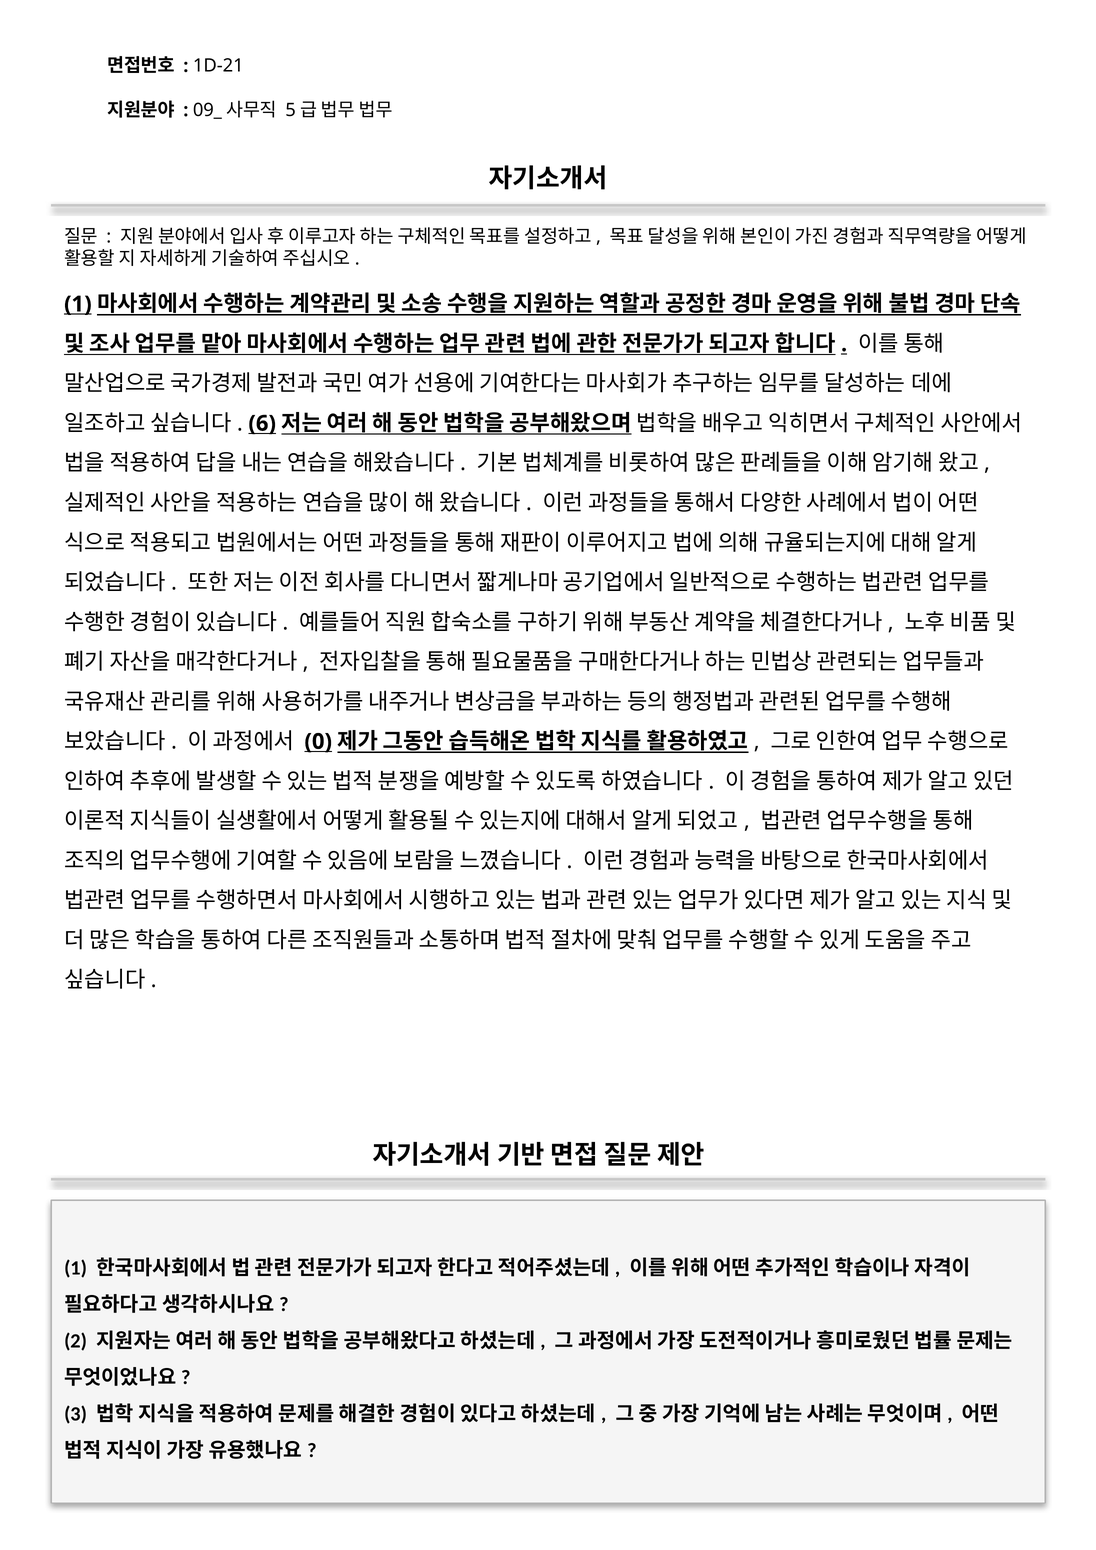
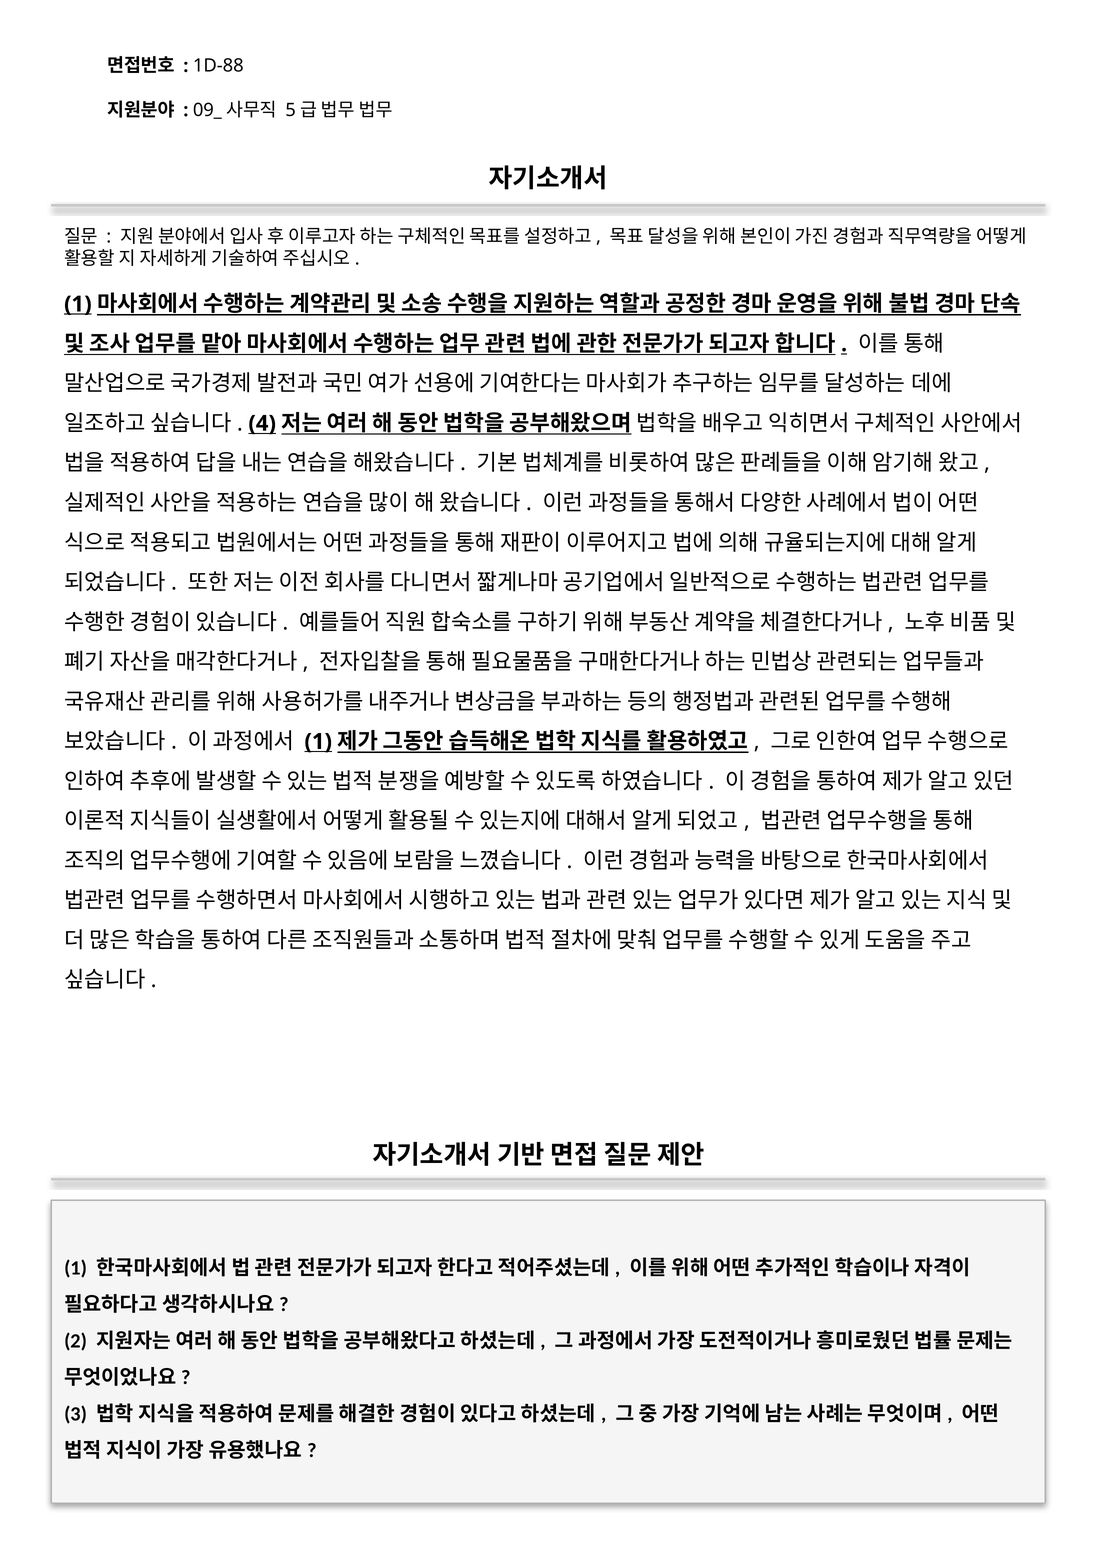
1D-21: 1D-21 -> 1D-88
6: 6 -> 4
0 at (318, 742): 0 -> 1
